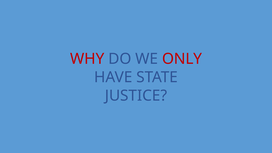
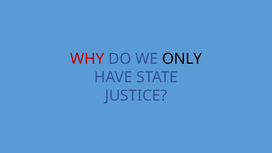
ONLY colour: red -> black
